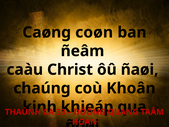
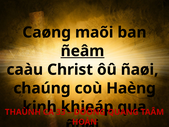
coøn: coøn -> maõi
ñeâm underline: none -> present
Khoân: Khoân -> Haèng
